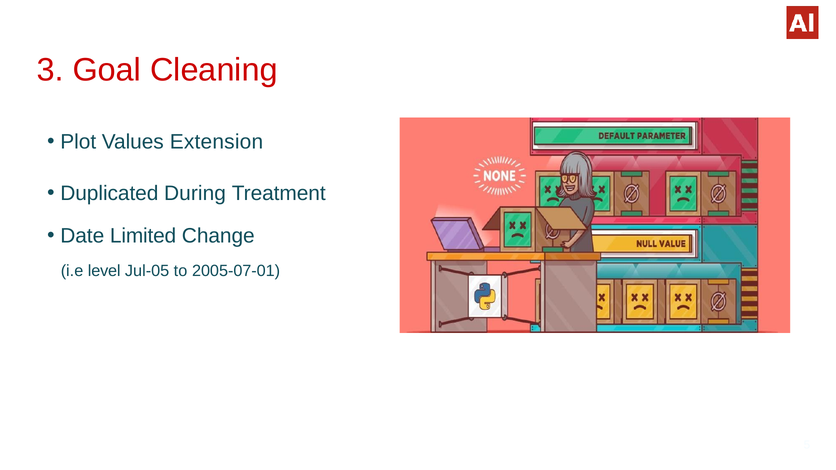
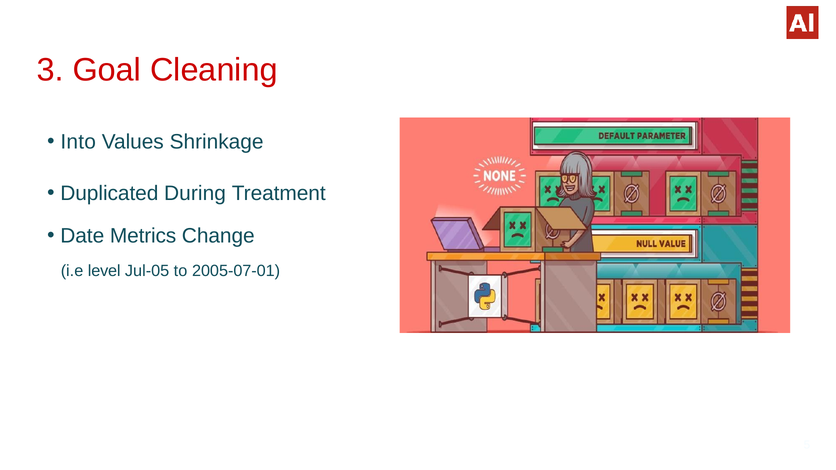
Plot: Plot -> Into
Extension: Extension -> Shrinkage
Limited: Limited -> Metrics
